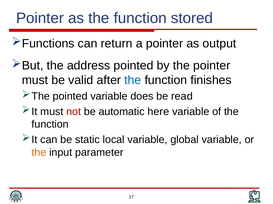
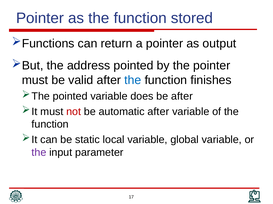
be read: read -> after
automatic here: here -> after
the at (39, 153) colour: orange -> purple
